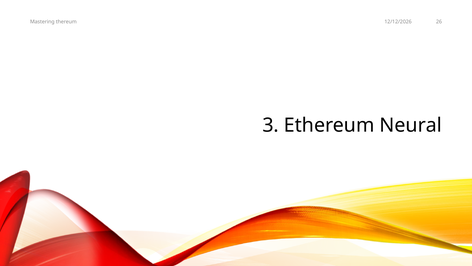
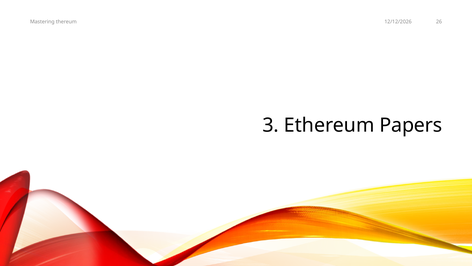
Neural: Neural -> Papers
